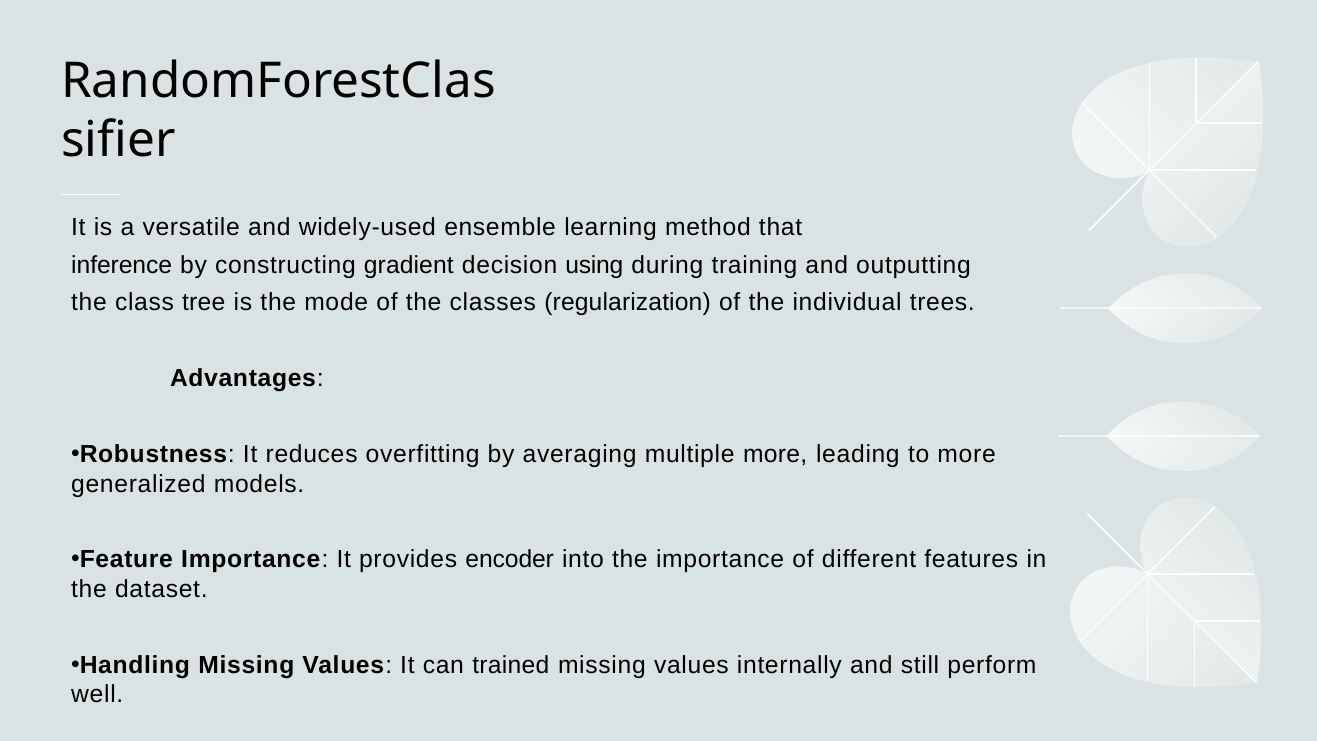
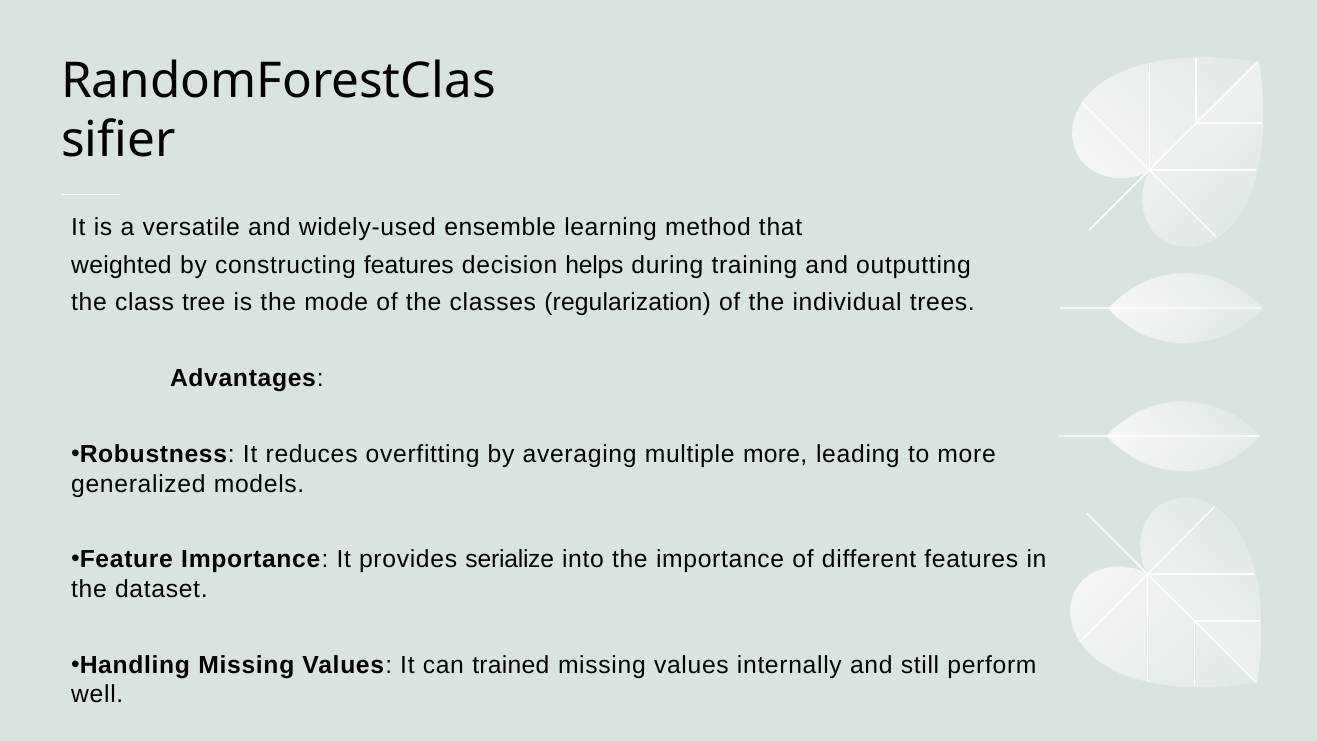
inference: inference -> weighted
constructing gradient: gradient -> features
using: using -> helps
encoder: encoder -> serialize
